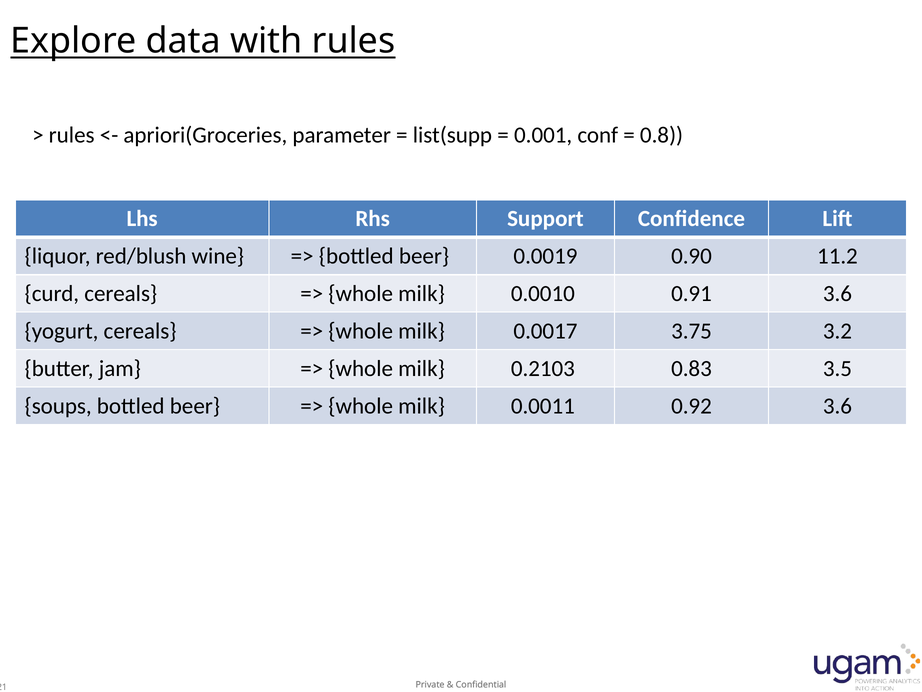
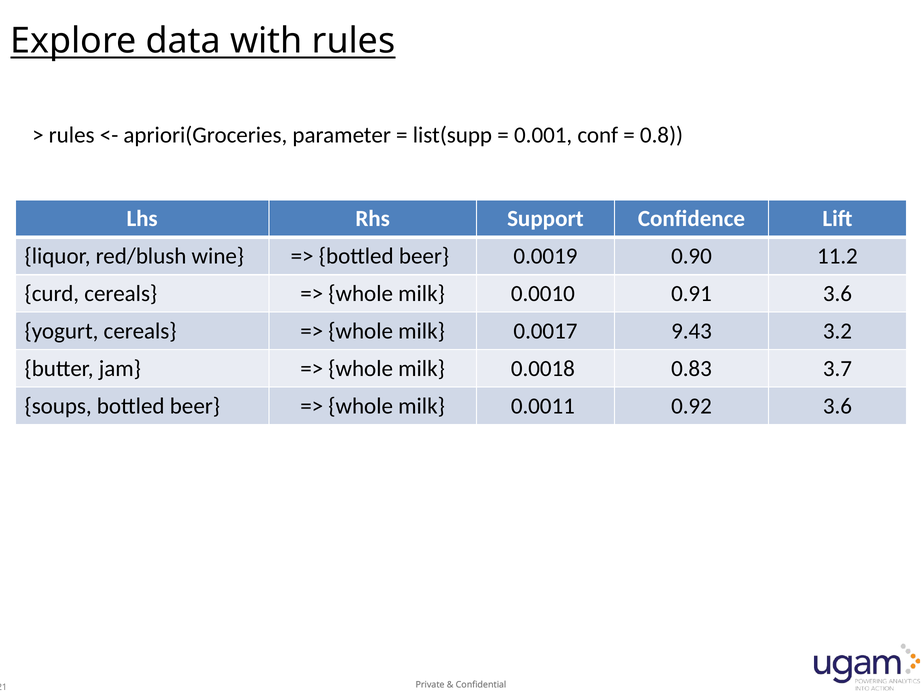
3.75: 3.75 -> 9.43
0.2103: 0.2103 -> 0.0018
3.5: 3.5 -> 3.7
